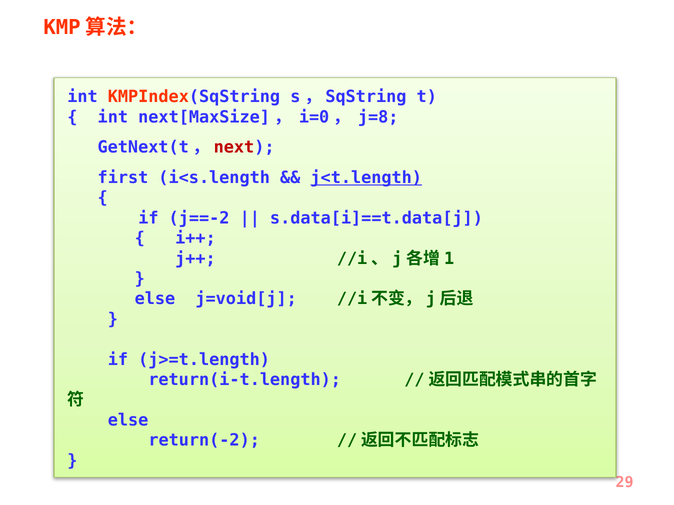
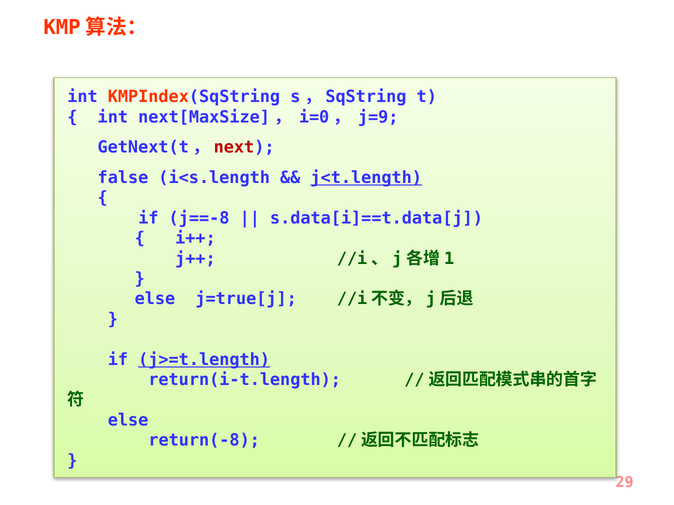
j=8: j=8 -> j=9
first: first -> false
j==-2: j==-2 -> j==-8
j=void[j: j=void[j -> j=true[j
j>=t.length underline: none -> present
return(-2: return(-2 -> return(-8
